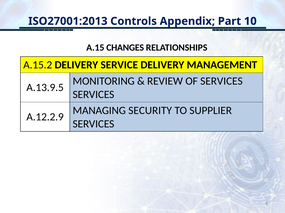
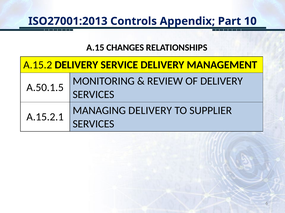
OF SERVICES: SERVICES -> DELIVERY
A.13.9.5: A.13.9.5 -> A.50.1.5
MANAGING SECURITY: SECURITY -> DELIVERY
A.12.2.9: A.12.2.9 -> A.15.2.1
